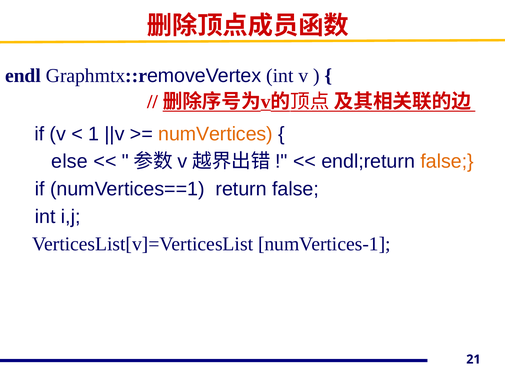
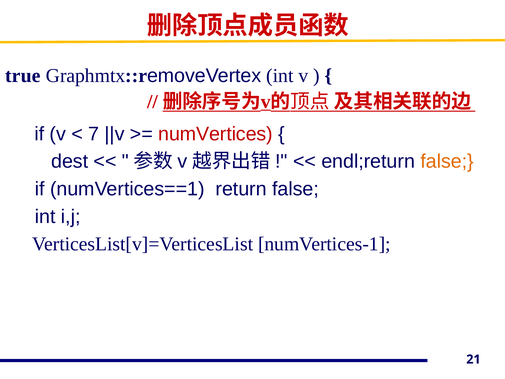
endl: endl -> true
1: 1 -> 7
numVertices colour: orange -> red
else: else -> dest
